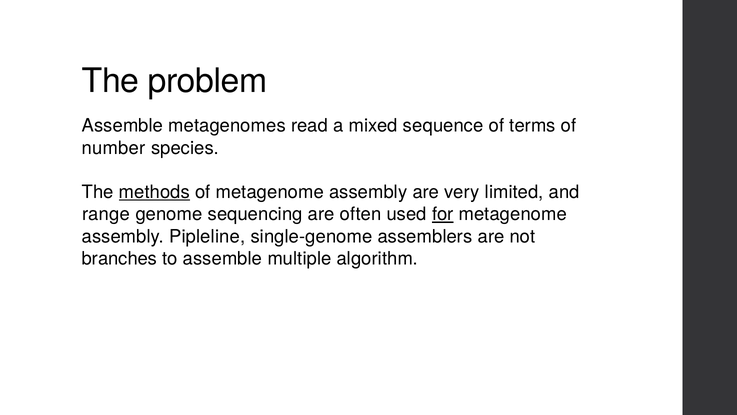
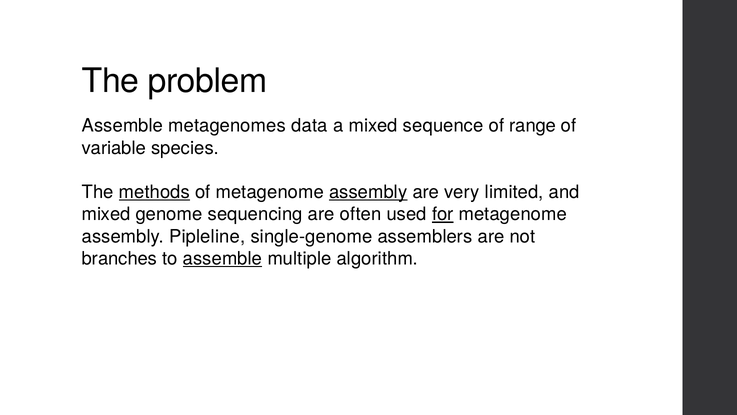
read: read -> data
terms: terms -> range
number: number -> variable
assembly at (368, 192) underline: none -> present
range at (106, 214): range -> mixed
assemble at (222, 258) underline: none -> present
